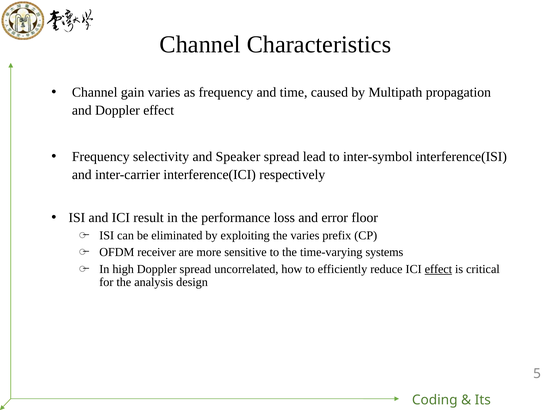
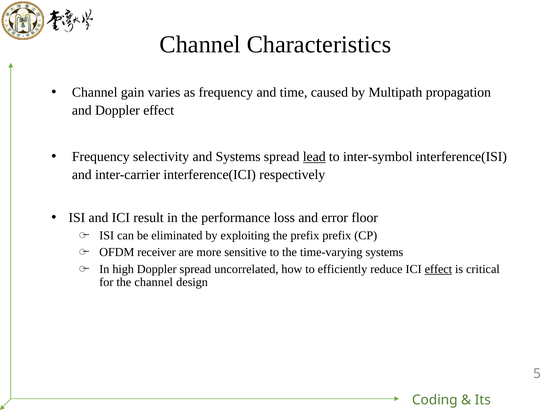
and Speaker: Speaker -> Systems
lead underline: none -> present
the varies: varies -> prefix
the analysis: analysis -> channel
